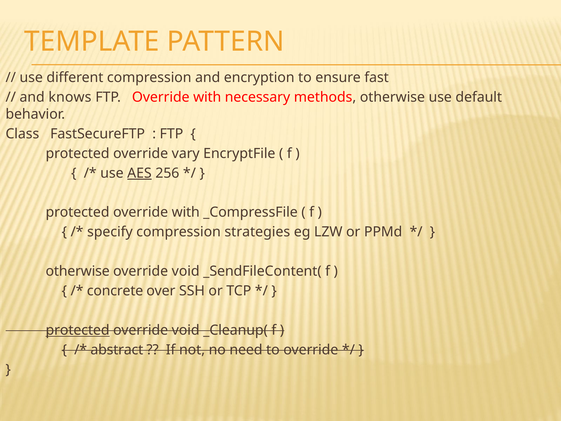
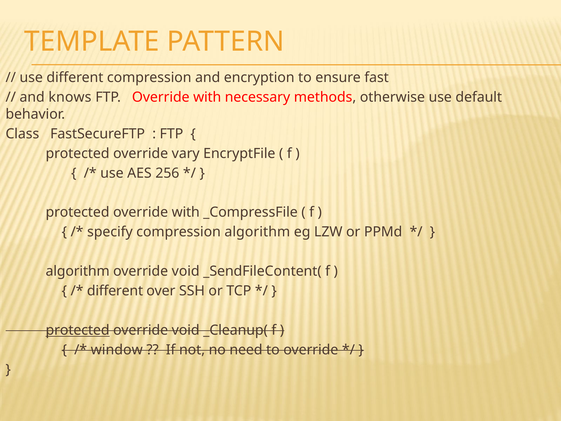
AES underline: present -> none
compression strategies: strategies -> algorithm
otherwise at (78, 271): otherwise -> algorithm
concrete at (115, 291): concrete -> different
abstract: abstract -> window
